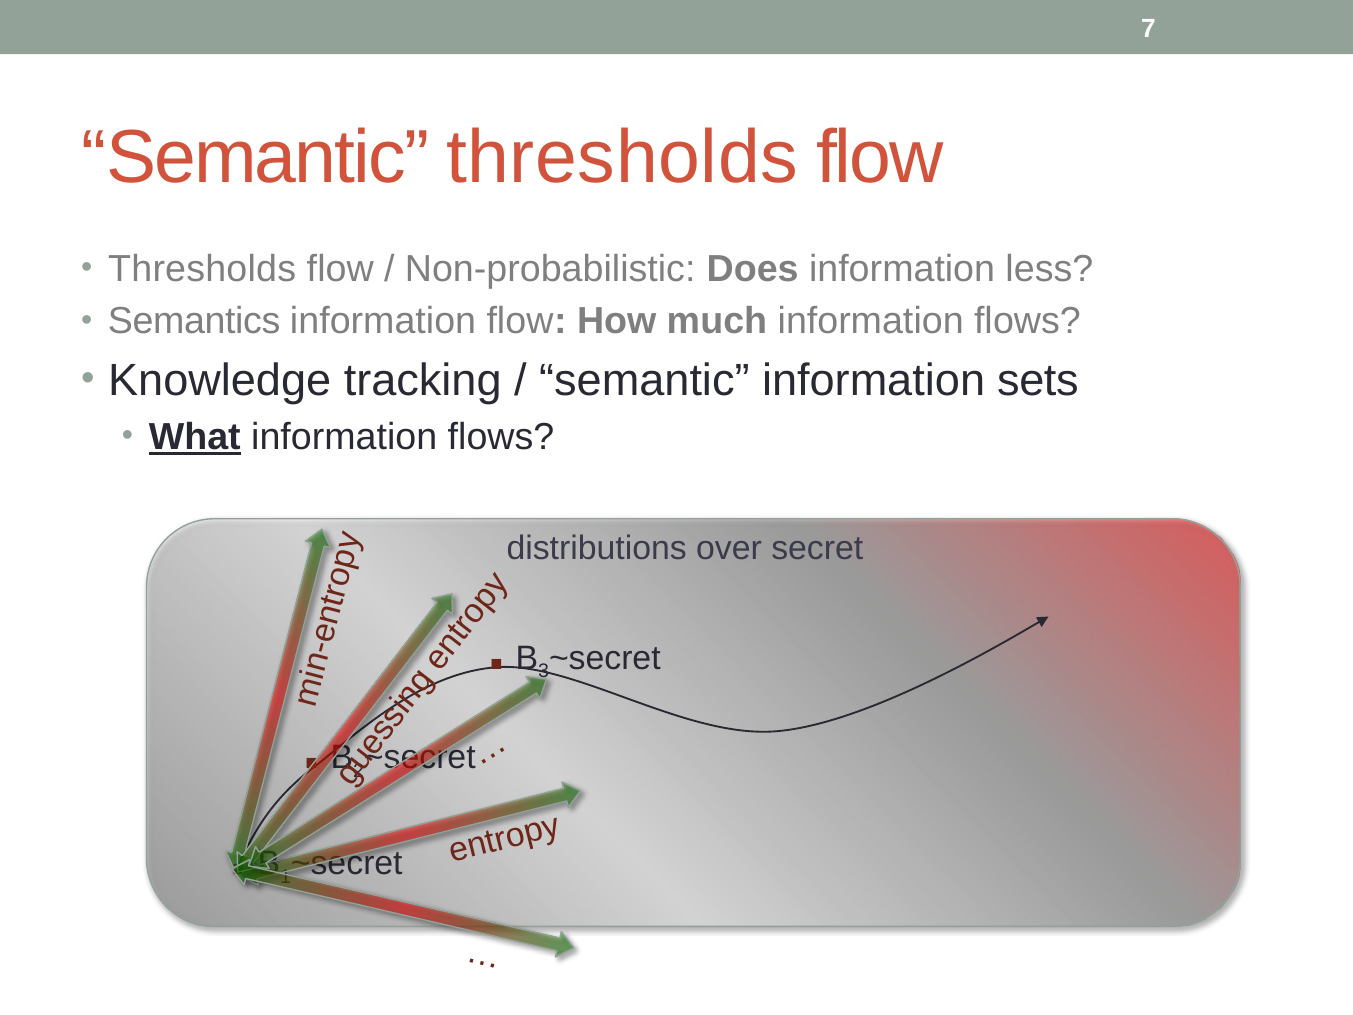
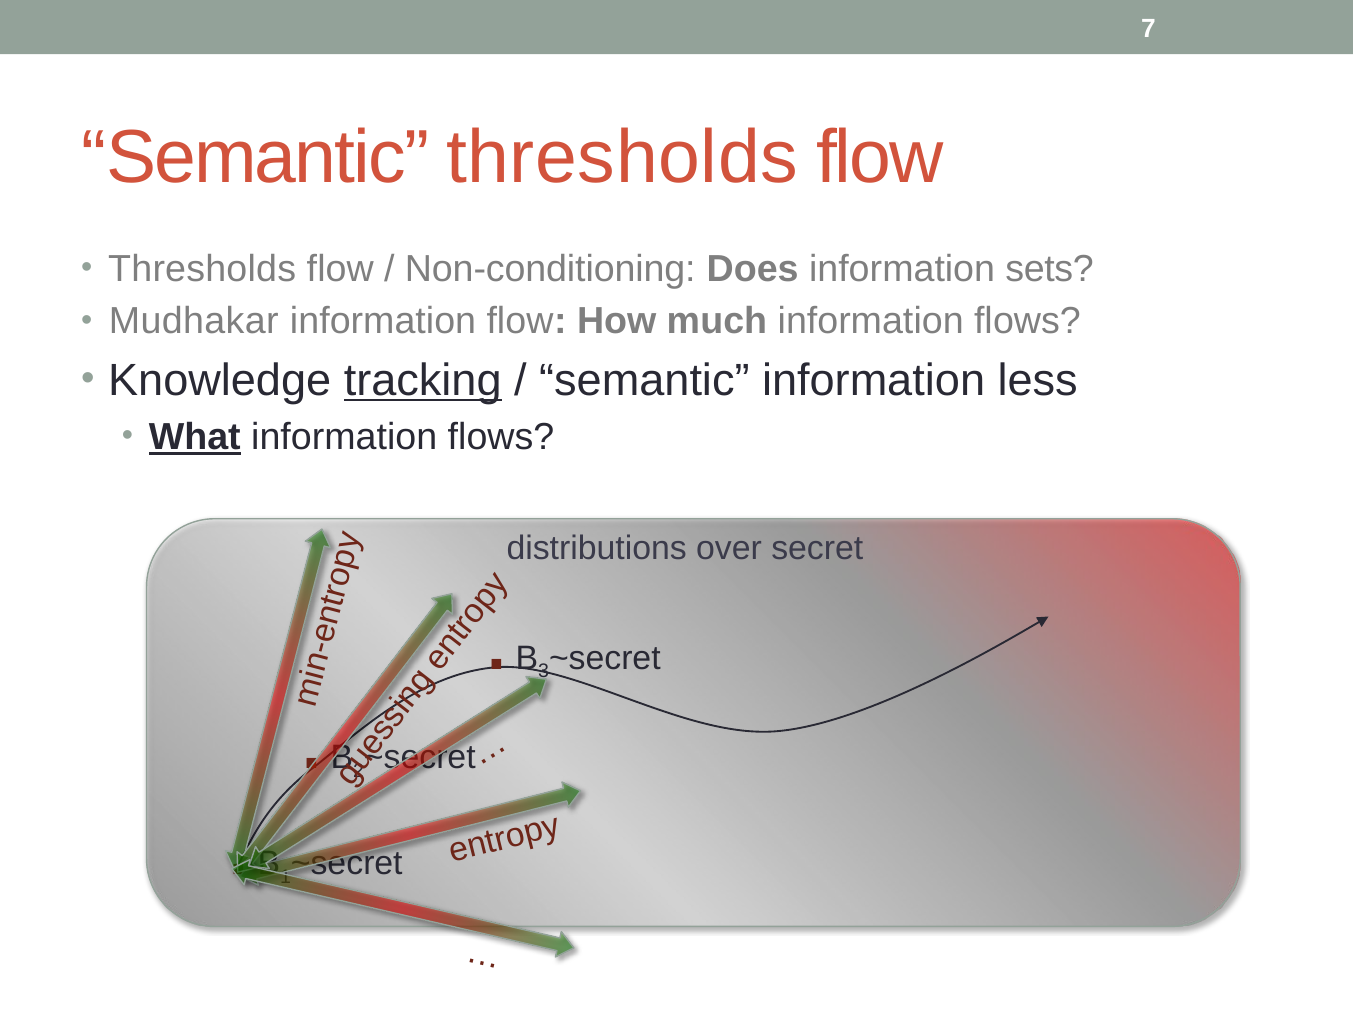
Non-probabilistic: Non-probabilistic -> Non-conditioning
less: less -> sets
Semantics: Semantics -> Mudhakar
tracking underline: none -> present
sets: sets -> less
